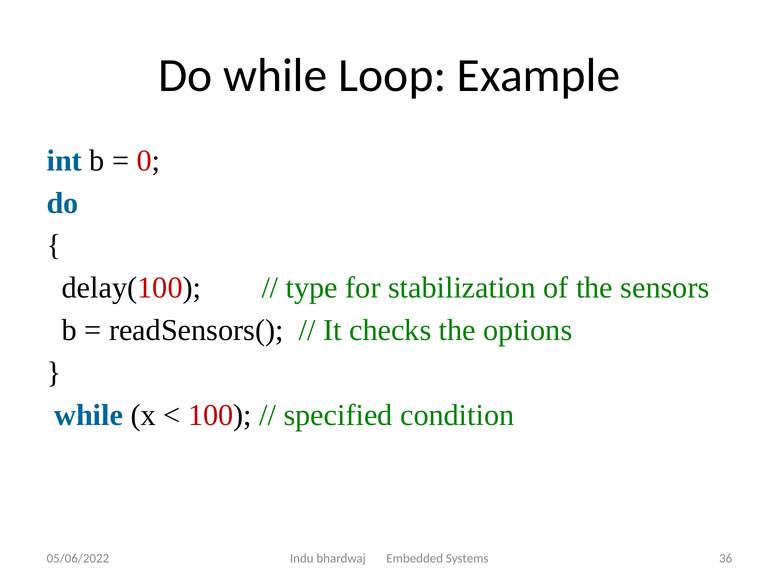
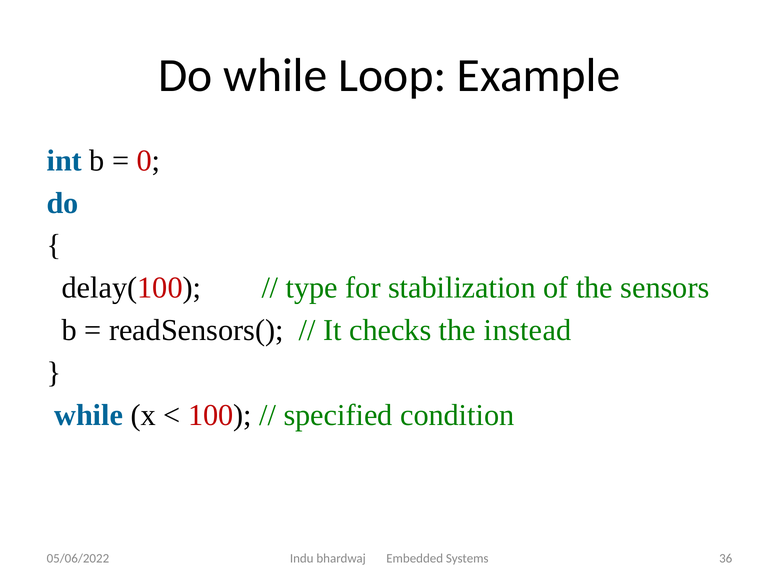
options: options -> instead
